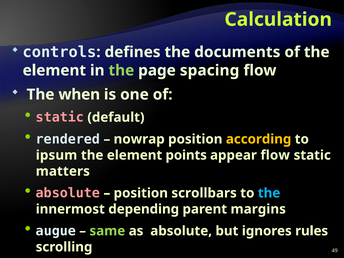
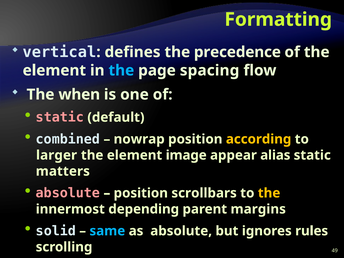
Calculation: Calculation -> Formatting
controls: controls -> vertical
documents: documents -> precedence
the at (121, 70) colour: light green -> light blue
rendered: rendered -> combined
ipsum: ipsum -> larger
points: points -> image
appear flow: flow -> alias
the at (269, 193) colour: light blue -> yellow
augue: augue -> solid
same colour: light green -> light blue
